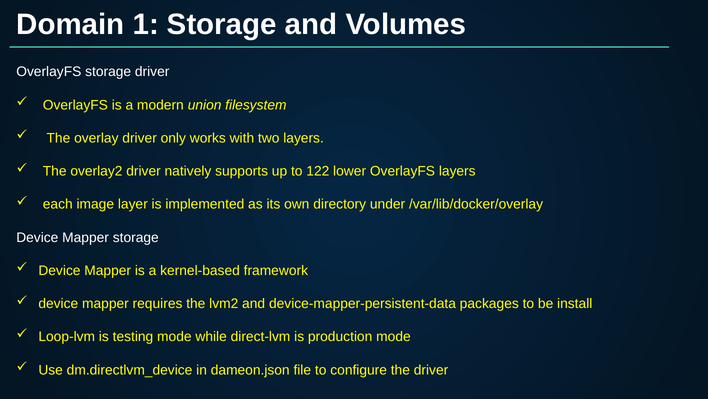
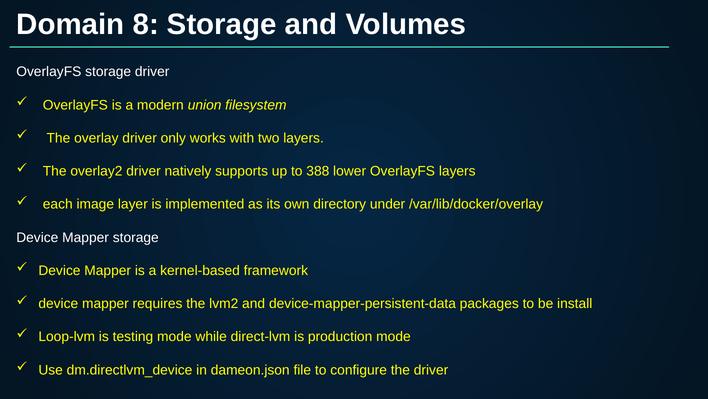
1: 1 -> 8
122: 122 -> 388
